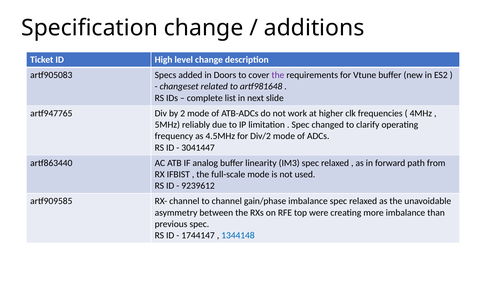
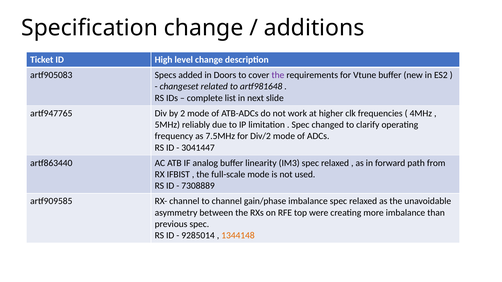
4.5MHz: 4.5MHz -> 7.5MHz
9239612: 9239612 -> 7308889
1744147: 1744147 -> 9285014
1344148 colour: blue -> orange
